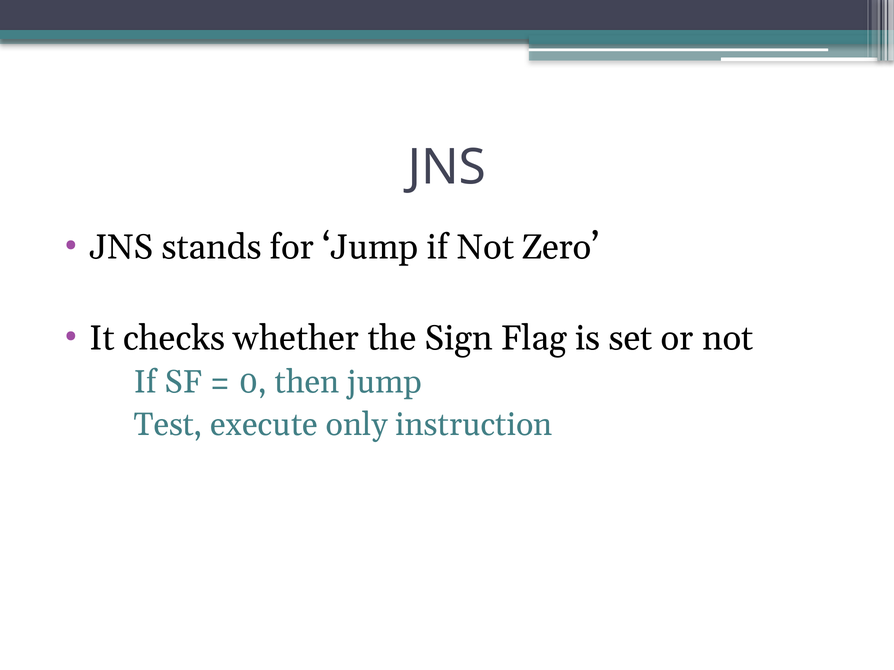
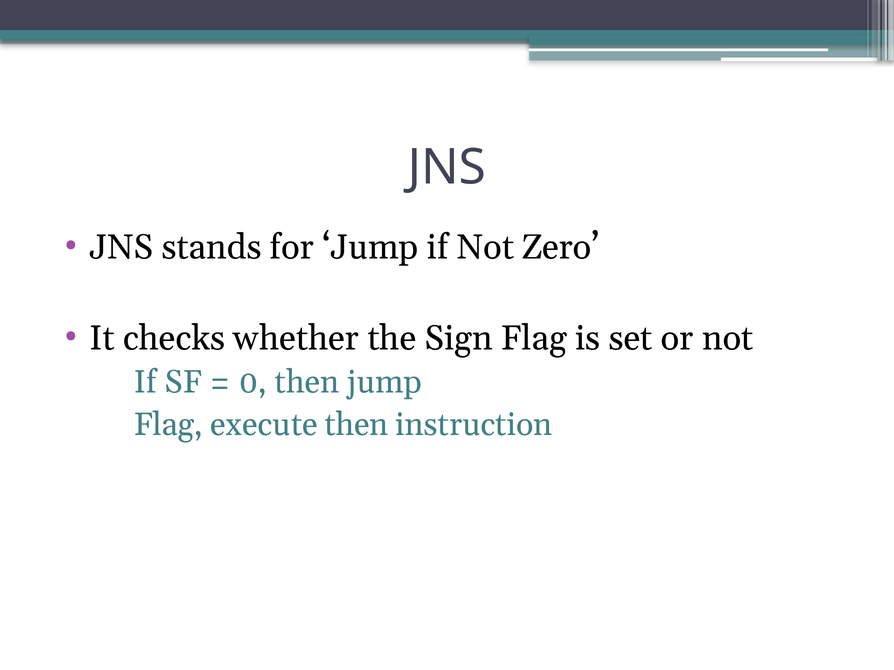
Test at (168, 425): Test -> Flag
execute only: only -> then
